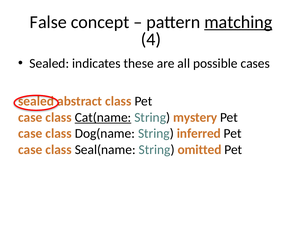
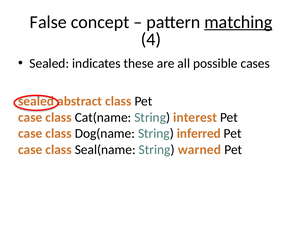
Cat(name underline: present -> none
mystery: mystery -> interest
omitted: omitted -> warned
